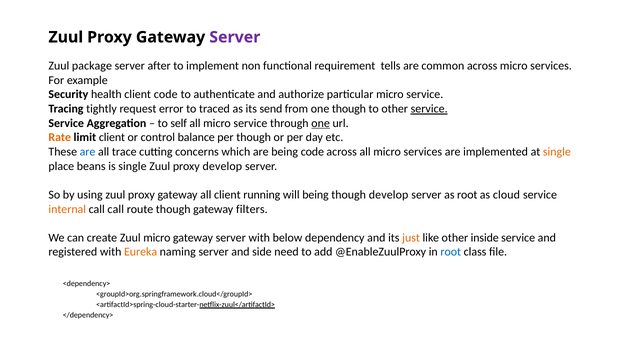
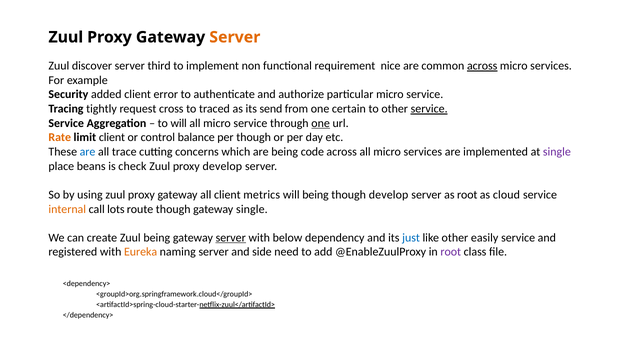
Server at (235, 37) colour: purple -> orange
package: package -> discover
after: after -> third
tells: tells -> nice
across at (482, 66) underline: none -> present
health: health -> added
client code: code -> error
error: error -> cross
one though: though -> certain
to self: self -> will
single at (557, 152) colour: orange -> purple
is single: single -> check
running: running -> metrics
call call: call -> lots
gateway filters: filters -> single
Zuul micro: micro -> being
server at (231, 238) underline: none -> present
just colour: orange -> blue
inside: inside -> easily
root at (451, 252) colour: blue -> purple
